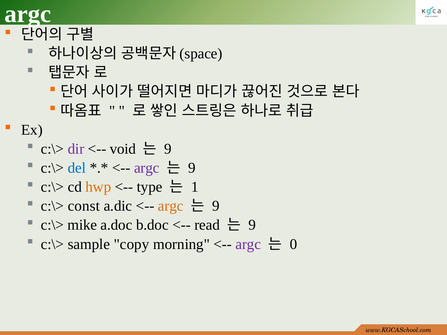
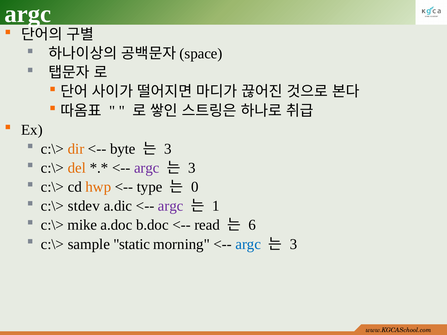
dir colour: purple -> orange
void: void -> byte
9 at (168, 149): 9 -> 3
del colour: blue -> orange
9 at (192, 168): 9 -> 3
1: 1 -> 0
const: const -> stdev
argc at (171, 206) colour: orange -> purple
9 at (216, 206): 9 -> 1
9 at (252, 225): 9 -> 6
copy: copy -> static
argc at (248, 244) colour: purple -> blue
0 at (293, 244): 0 -> 3
